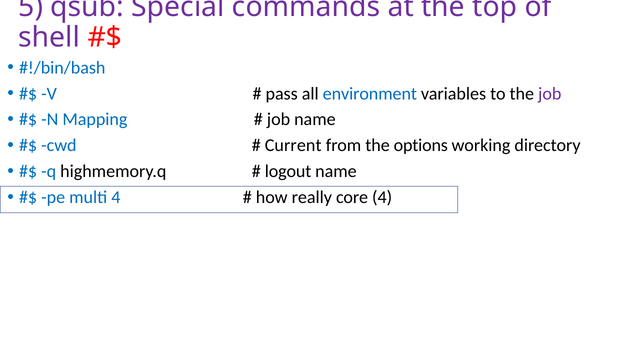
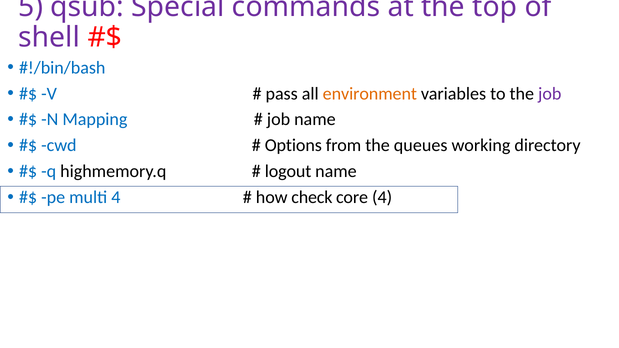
environment colour: blue -> orange
Current: Current -> Options
options: options -> queues
really: really -> check
